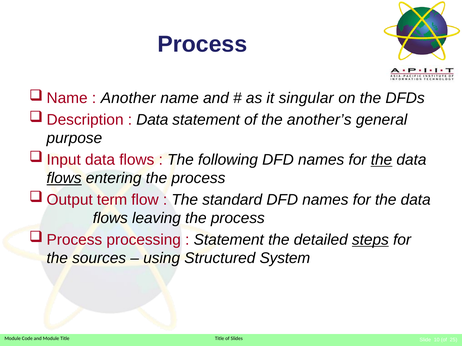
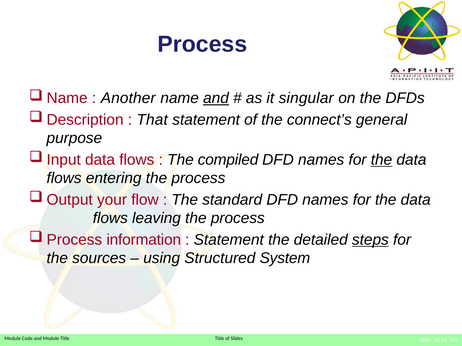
and at (216, 98) underline: none -> present
Data at (152, 120): Data -> That
another’s: another’s -> connect’s
following: following -> compiled
flows at (64, 178) underline: present -> none
term: term -> your
processing: processing -> information
